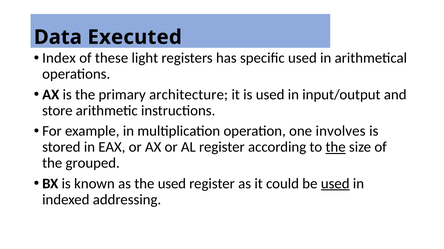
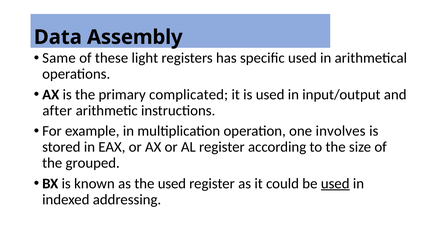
Executed: Executed -> Assembly
Index: Index -> Same
architecture: architecture -> complicated
store: store -> after
the at (336, 147) underline: present -> none
